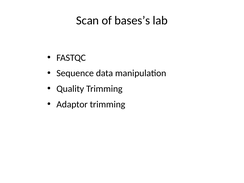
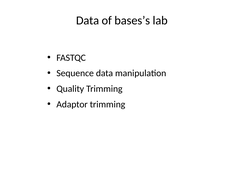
Scan at (88, 21): Scan -> Data
